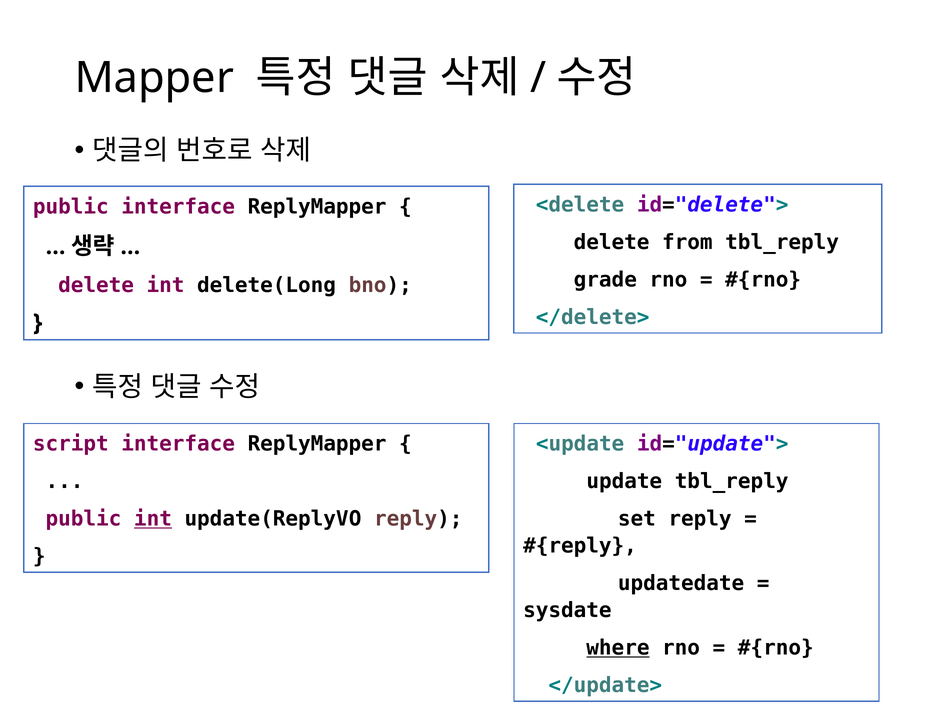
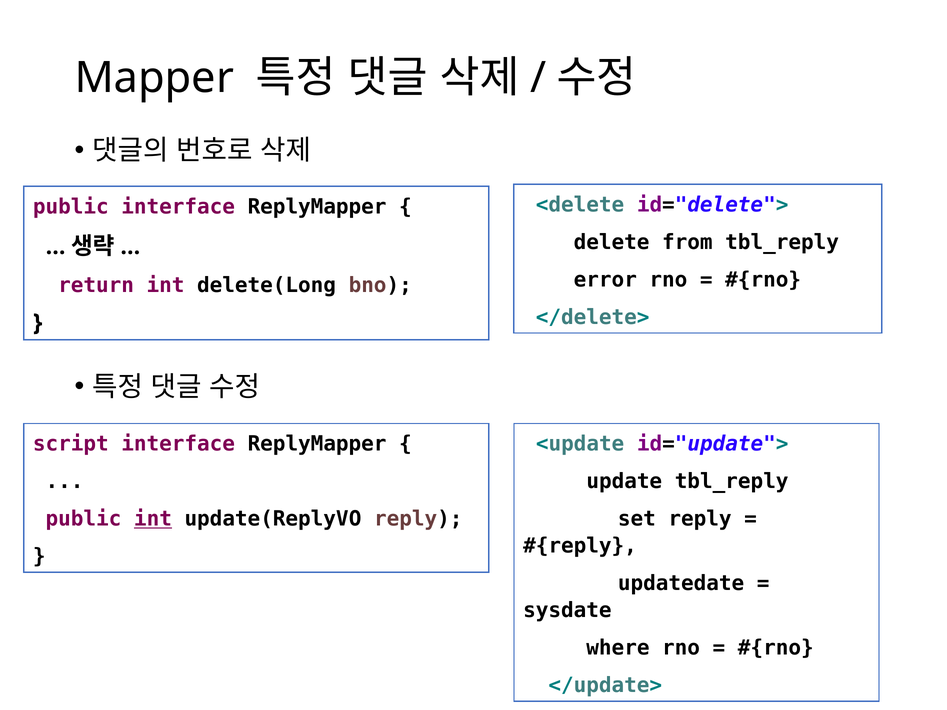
grade: grade -> error
delete at (96, 285): delete -> return
where underline: present -> none
